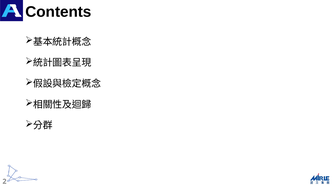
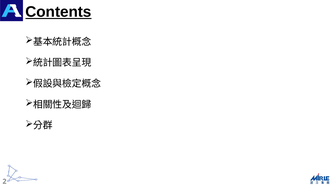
Contents underline: none -> present
